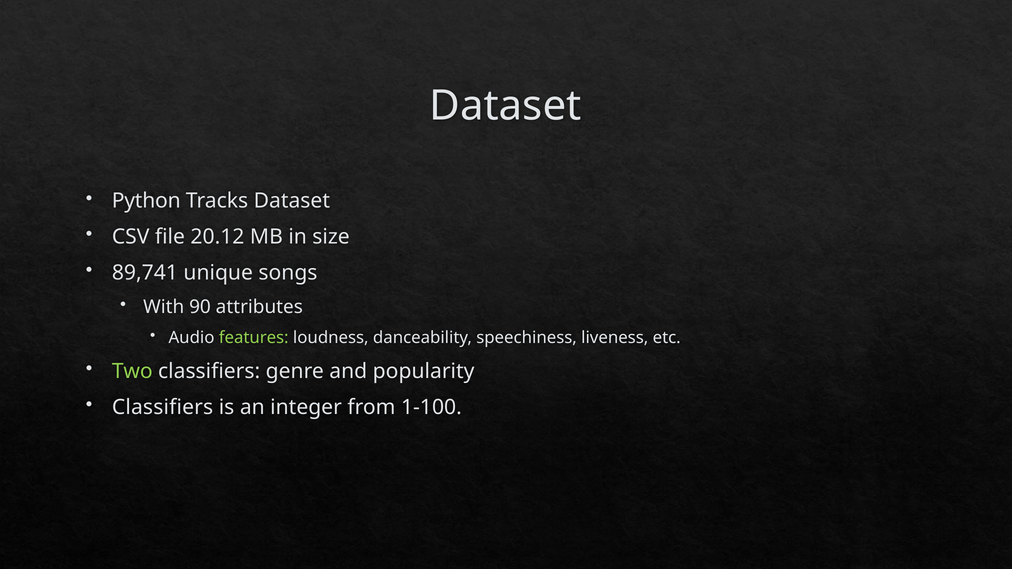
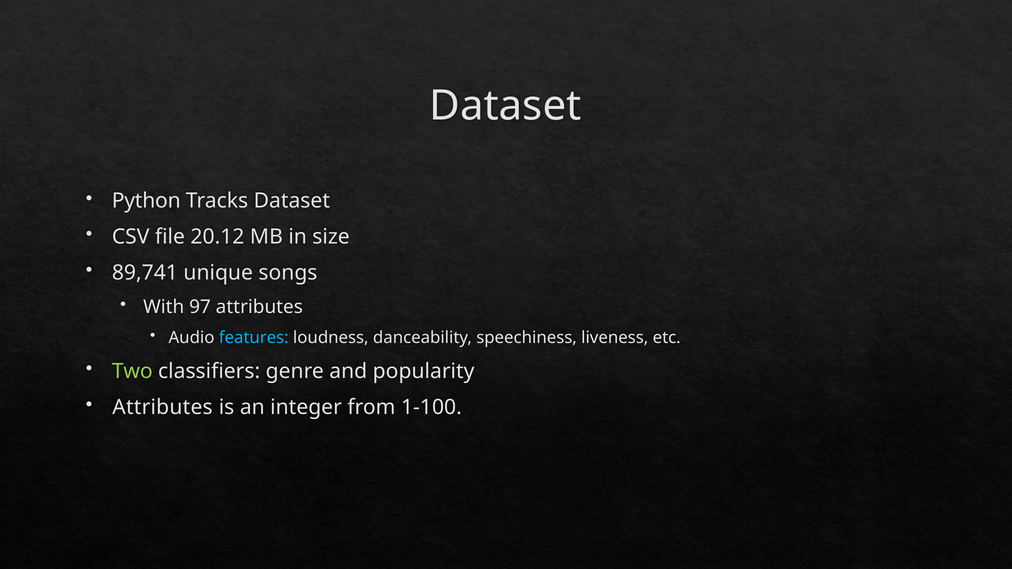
90: 90 -> 97
features colour: light green -> light blue
Classifiers at (163, 407): Classifiers -> Attributes
